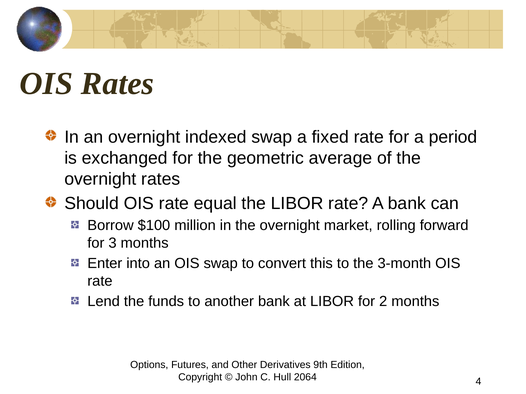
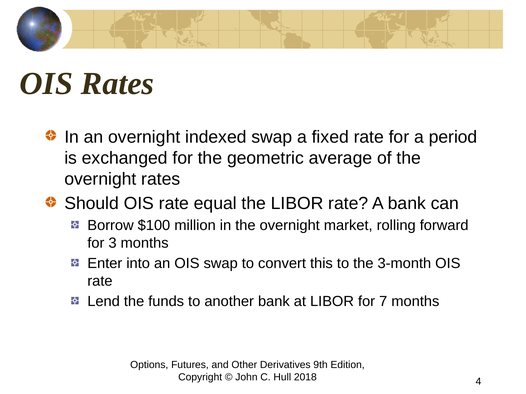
2: 2 -> 7
2064: 2064 -> 2018
